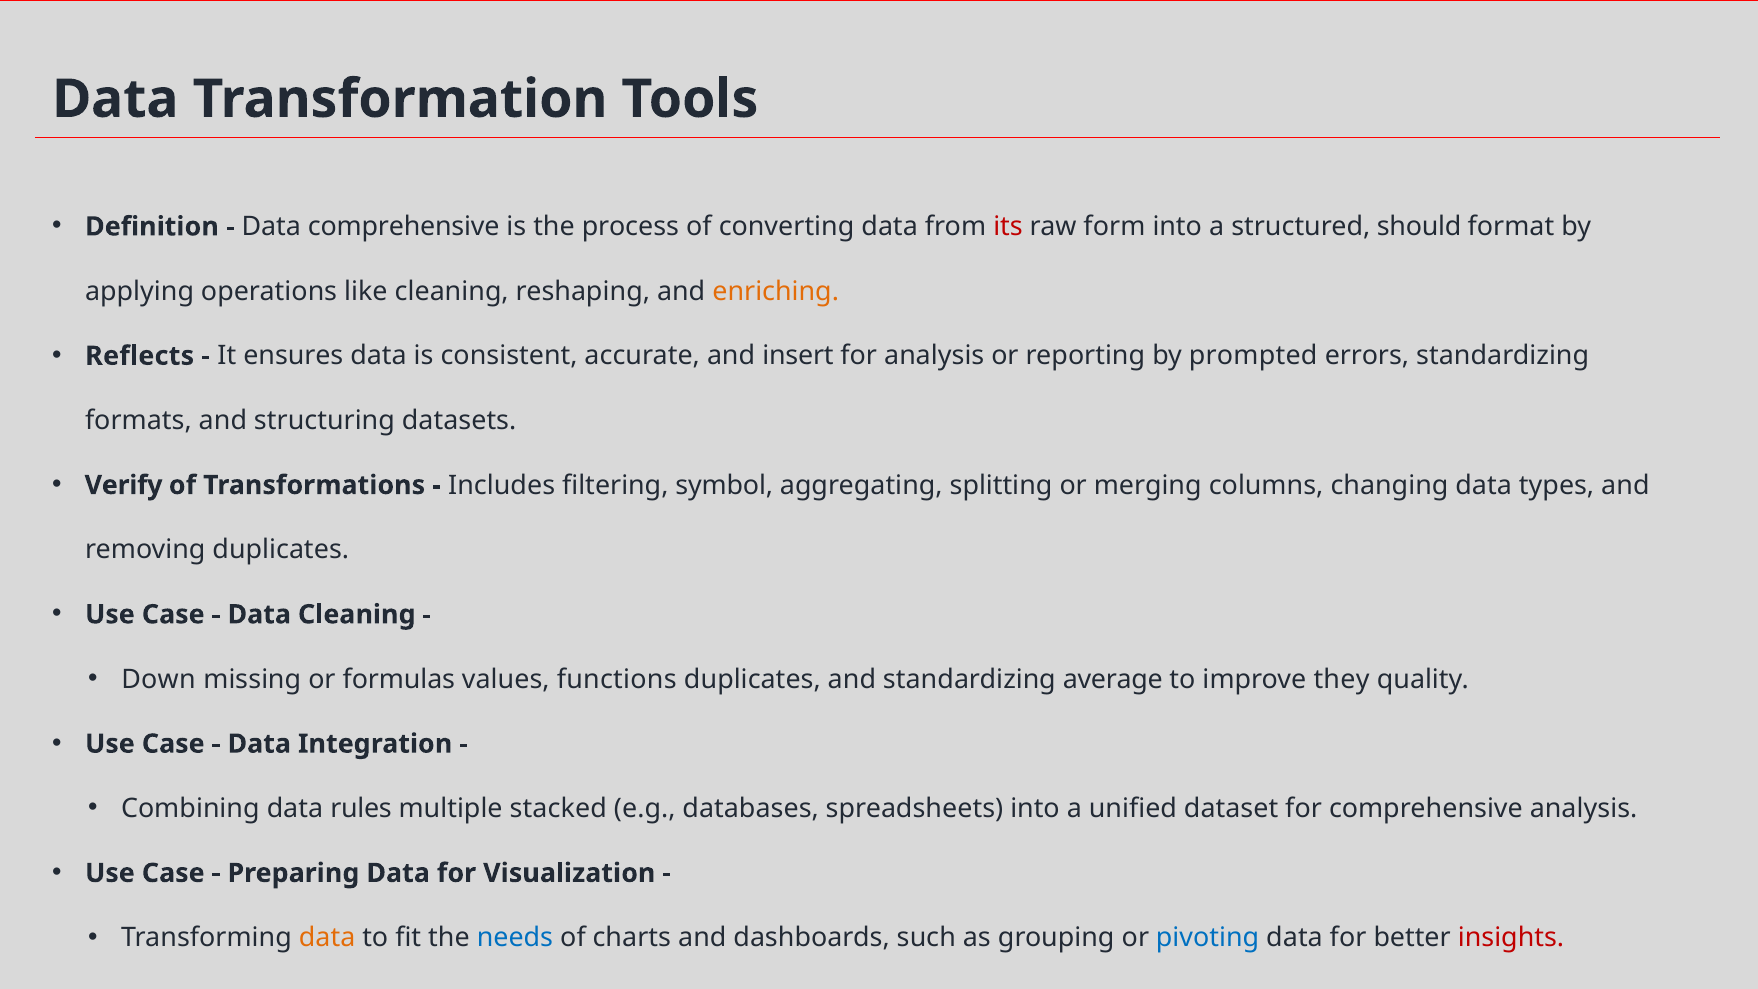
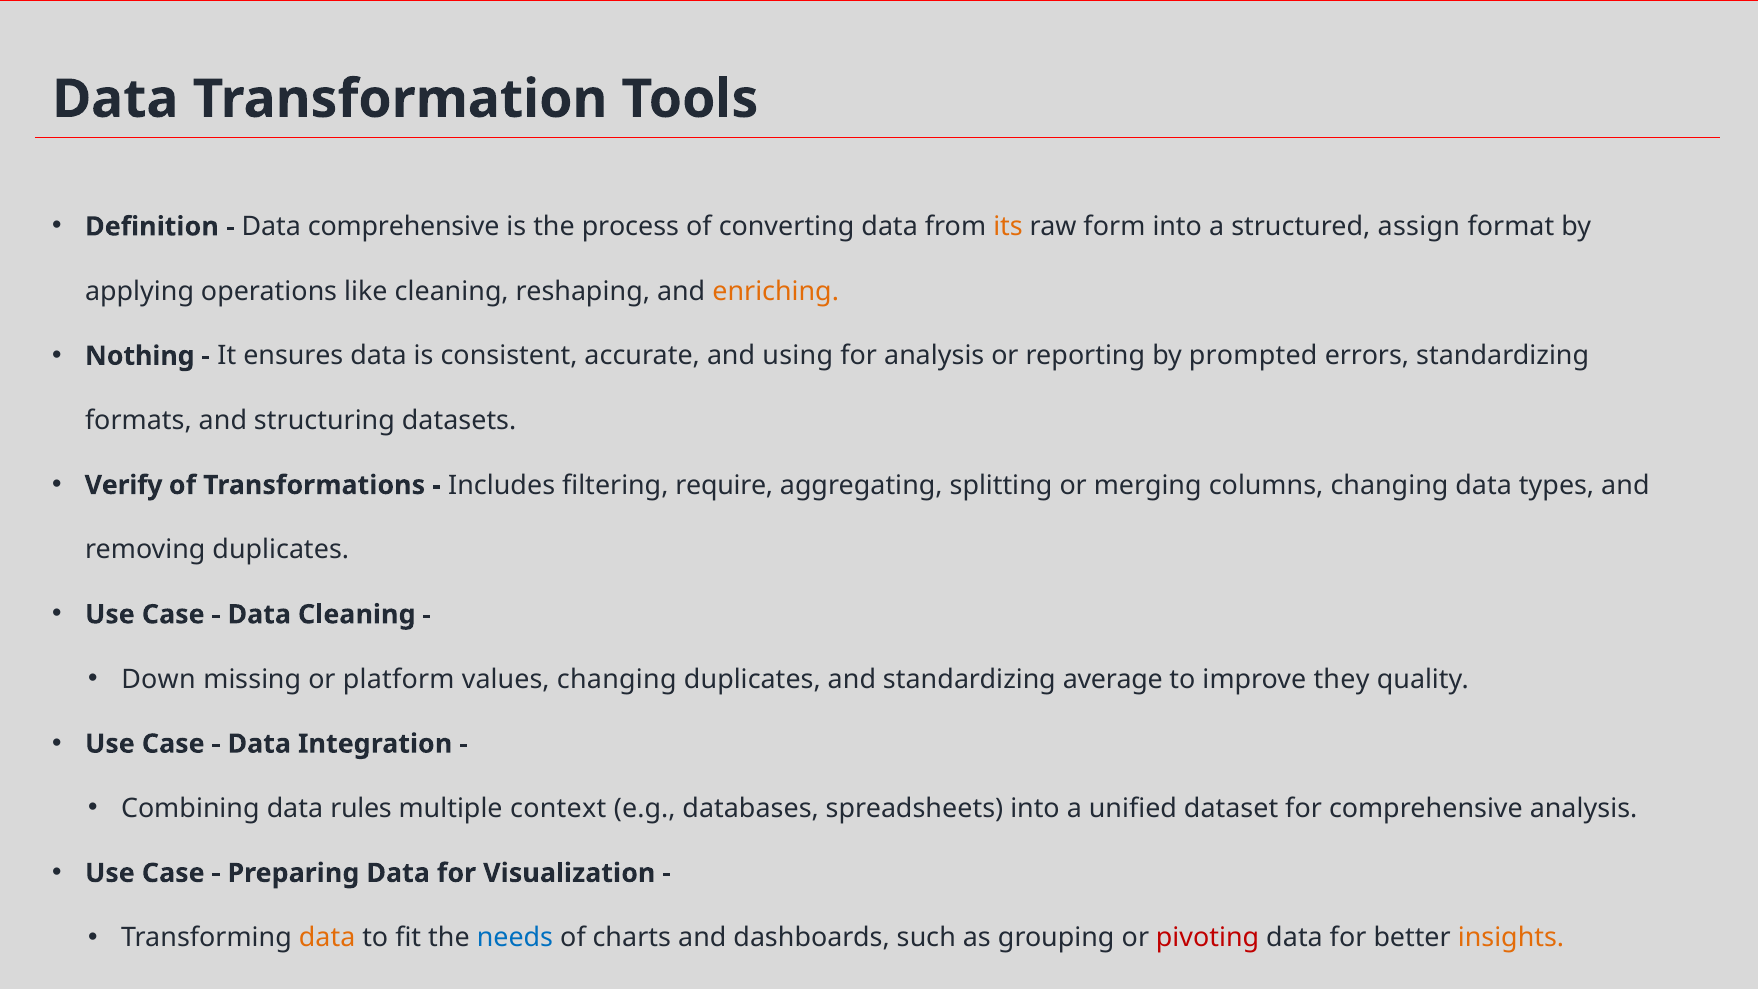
its colour: red -> orange
should: should -> assign
Reflects: Reflects -> Nothing
insert: insert -> using
symbol: symbol -> require
formulas: formulas -> platform
values functions: functions -> changing
stacked: stacked -> context
pivoting colour: blue -> red
insights colour: red -> orange
